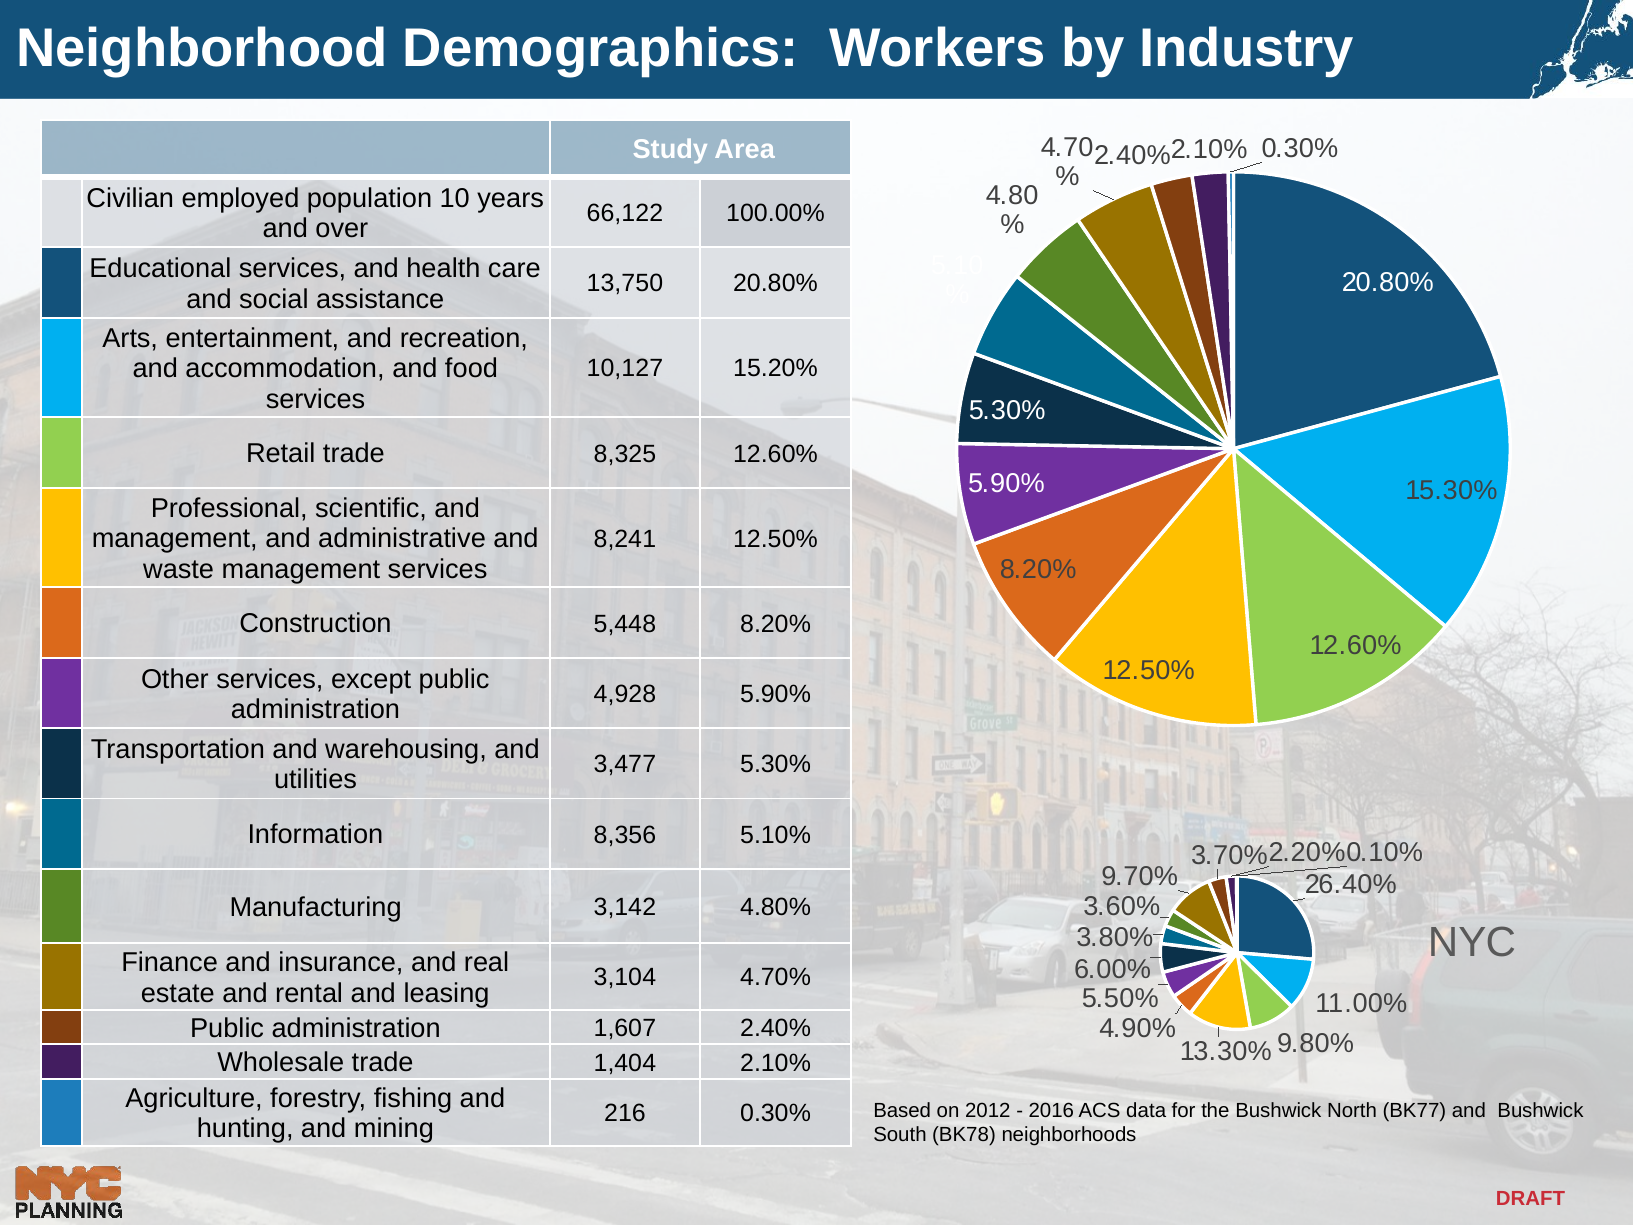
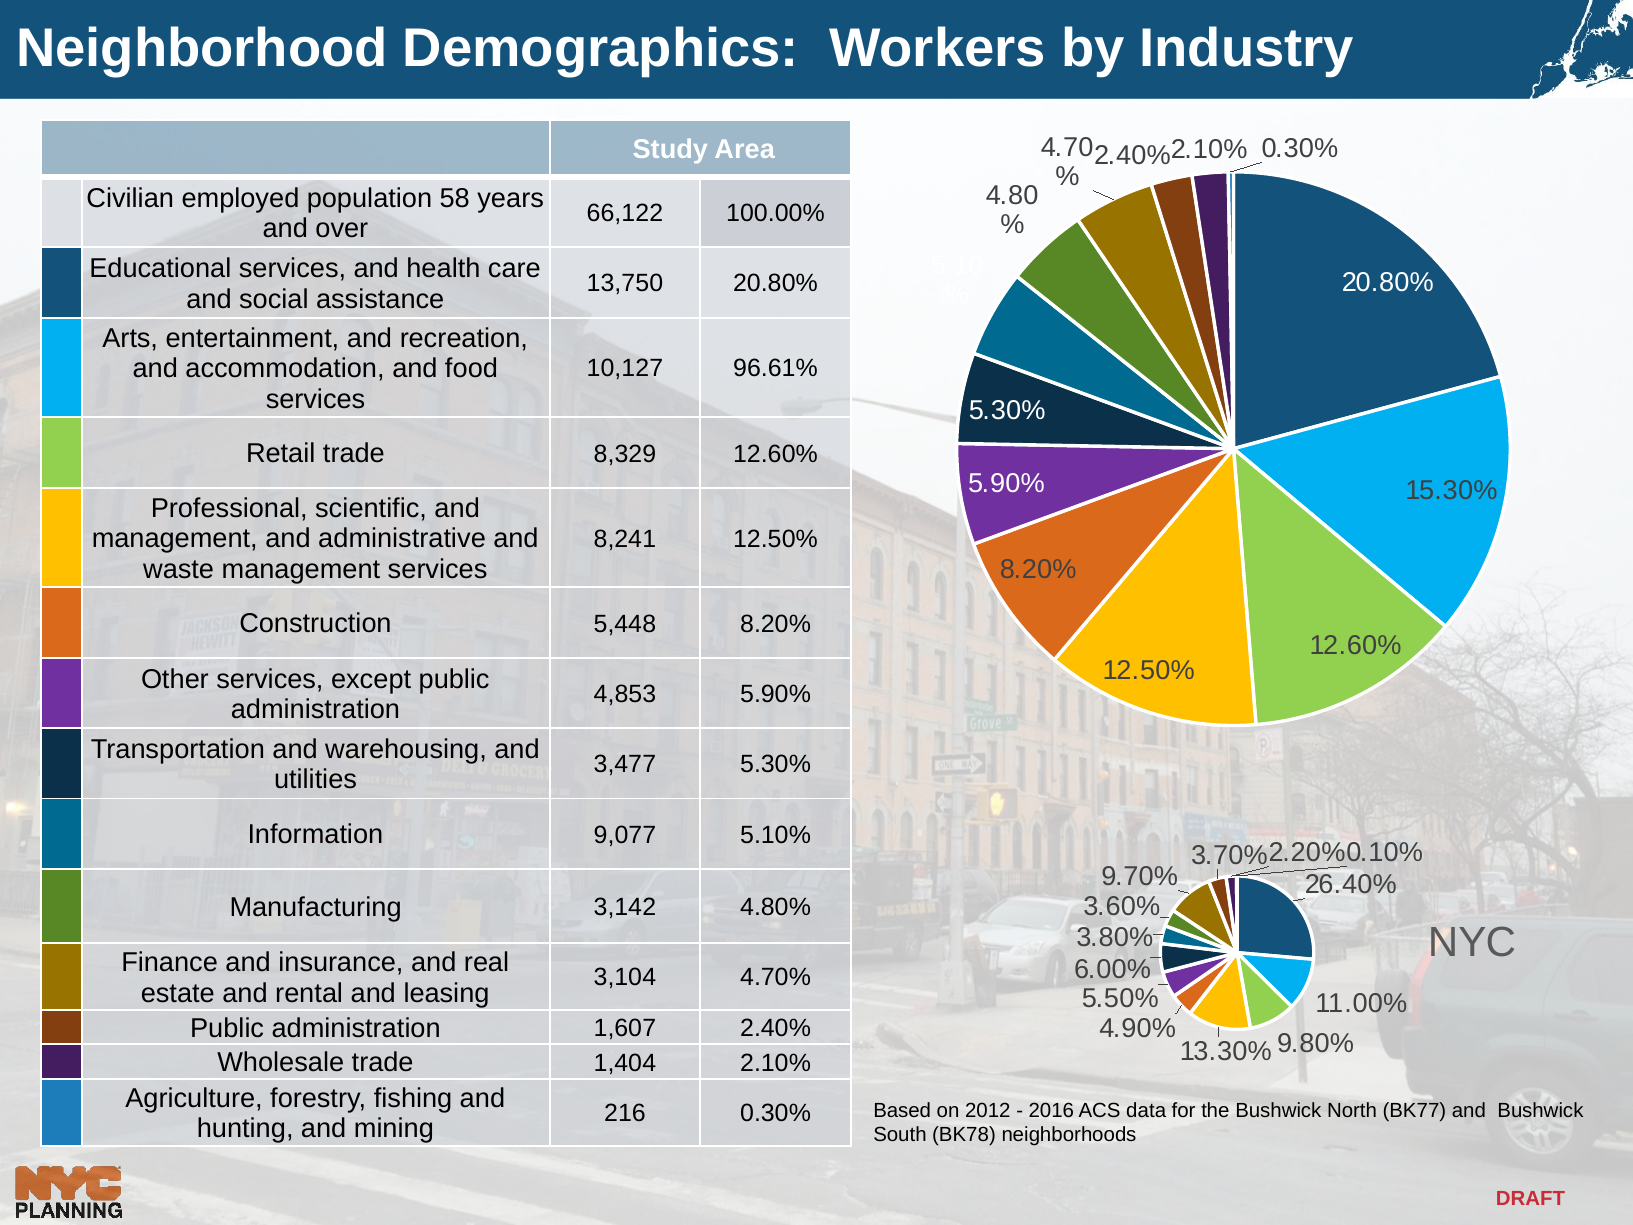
10: 10 -> 58
15.20%: 15.20% -> 96.61%
8,325: 8,325 -> 8,329
4,928: 4,928 -> 4,853
8,356: 8,356 -> 9,077
